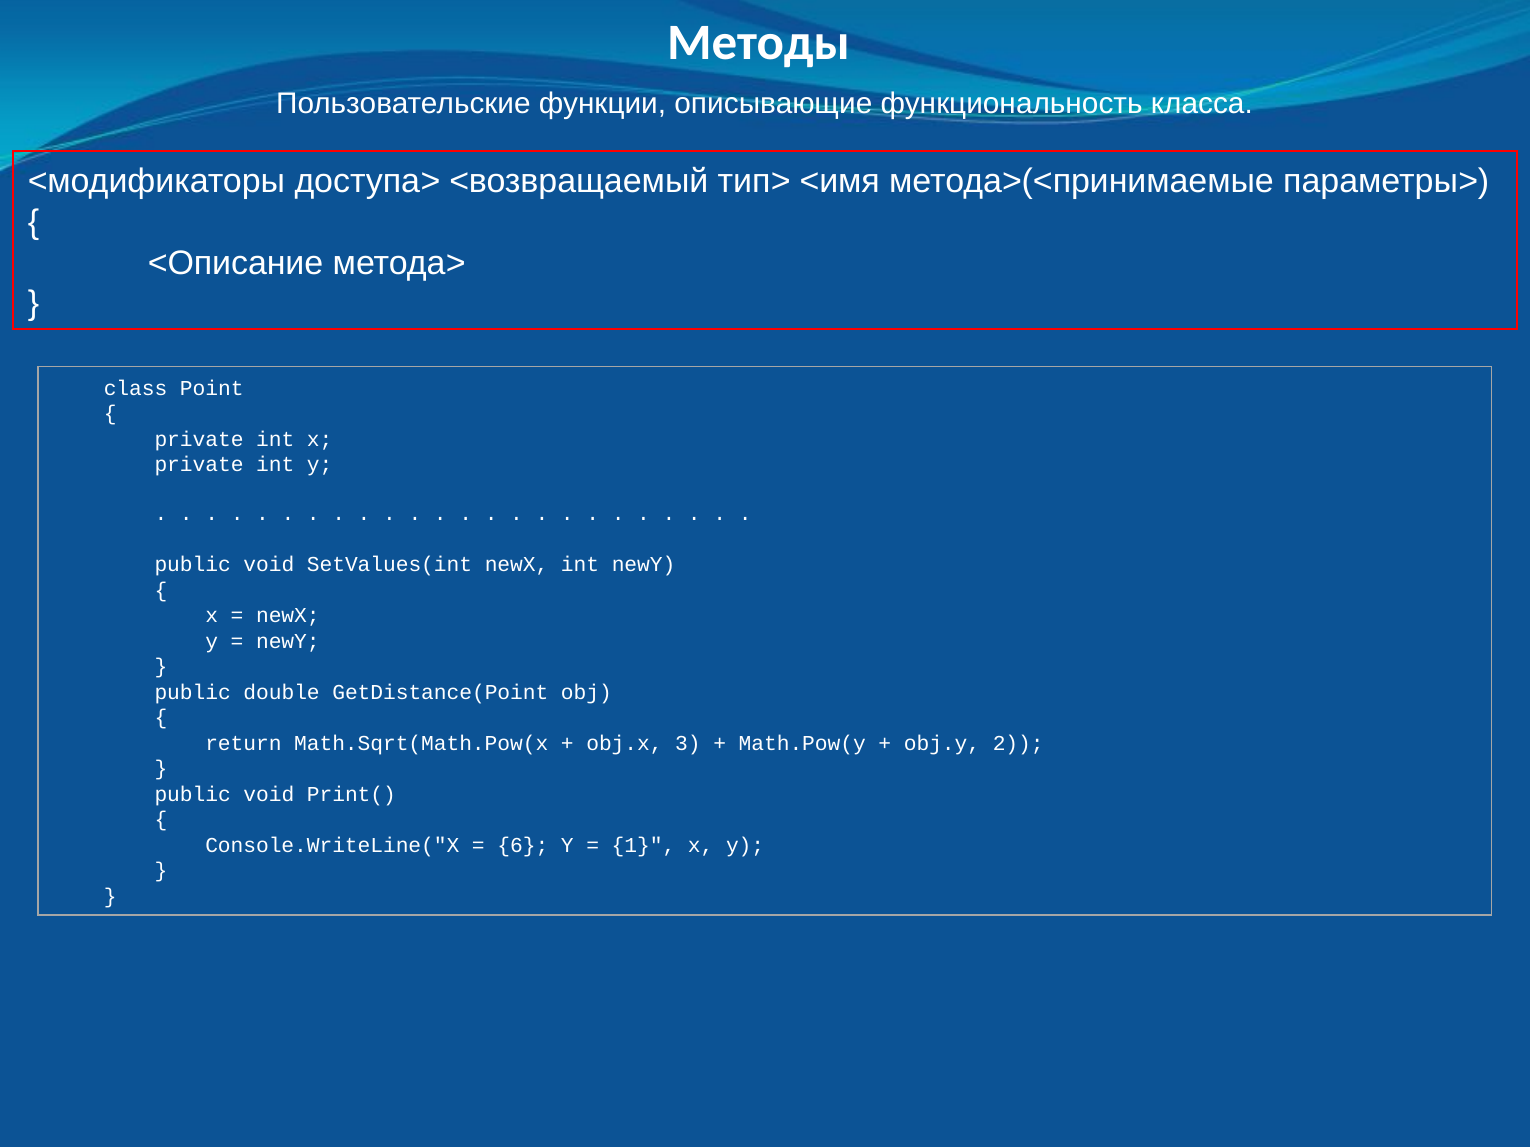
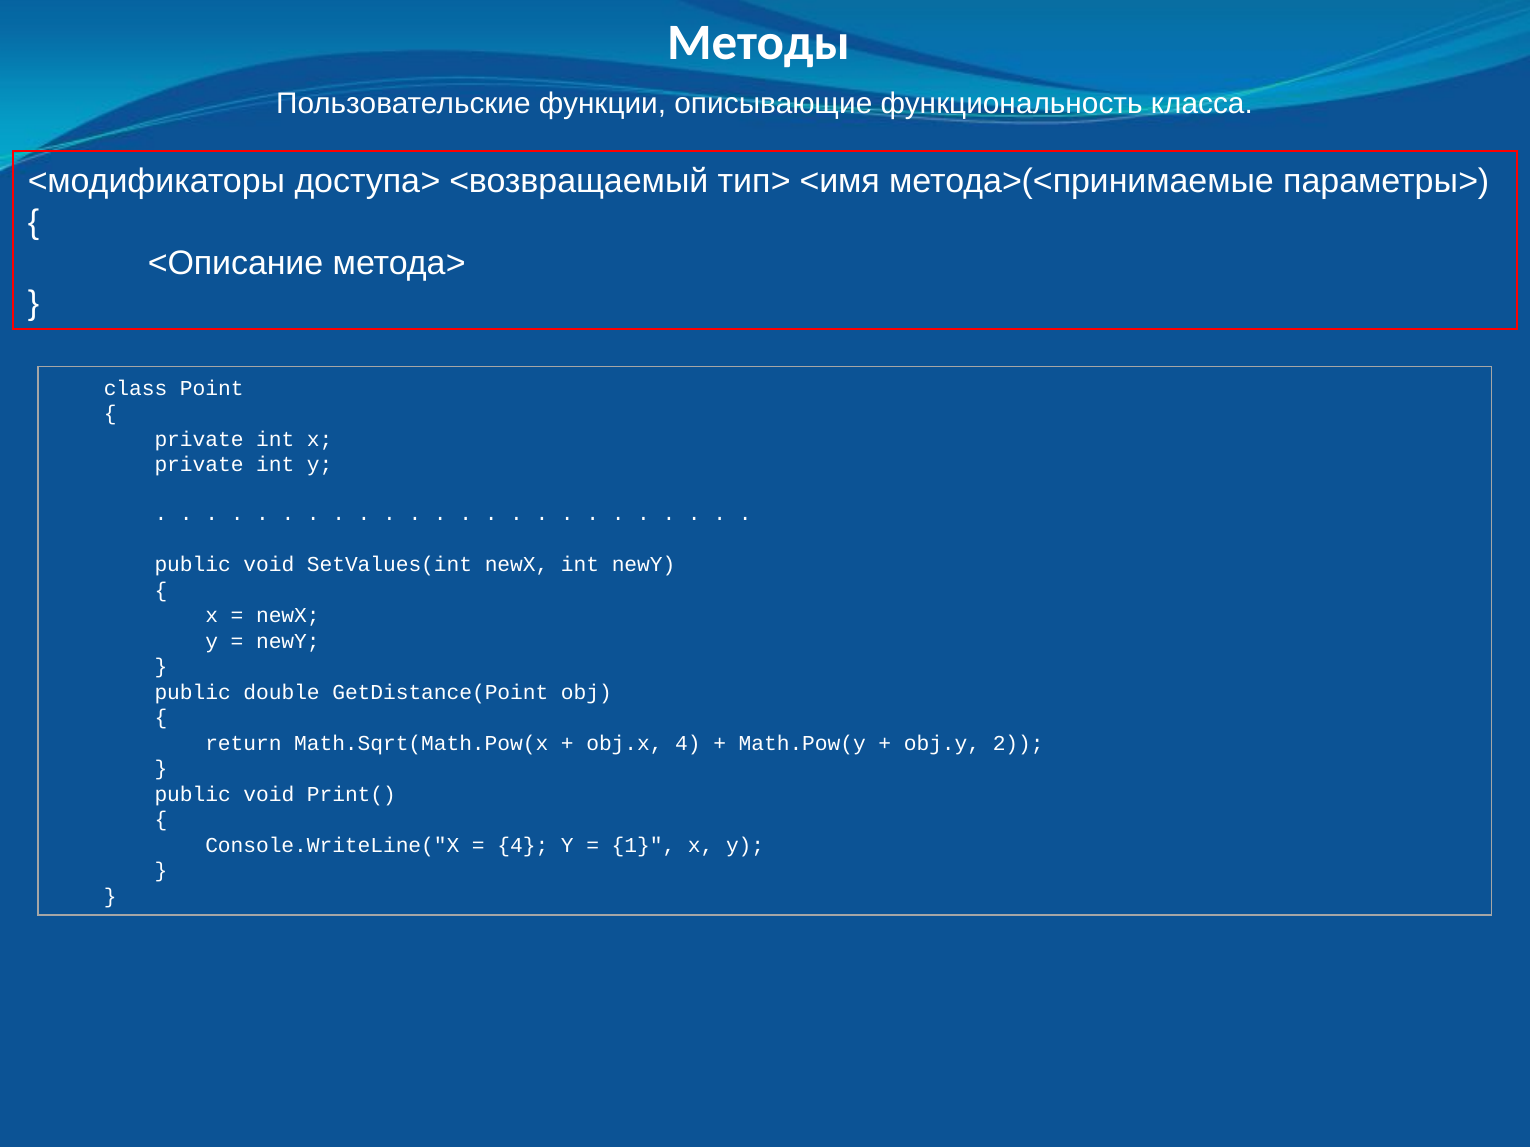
obj.x 3: 3 -> 4
6 at (523, 846): 6 -> 4
